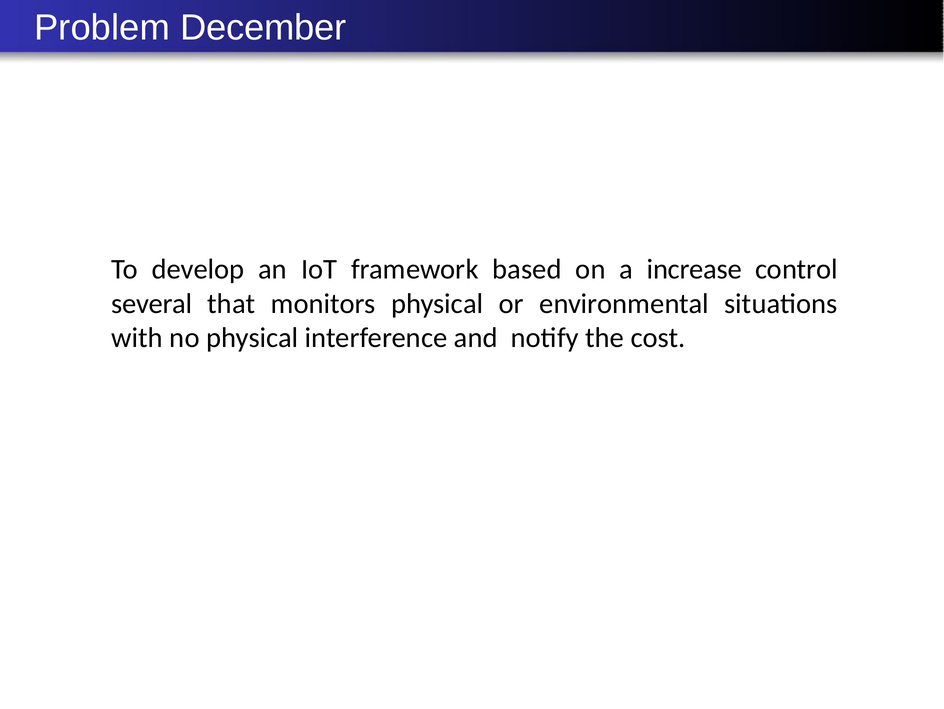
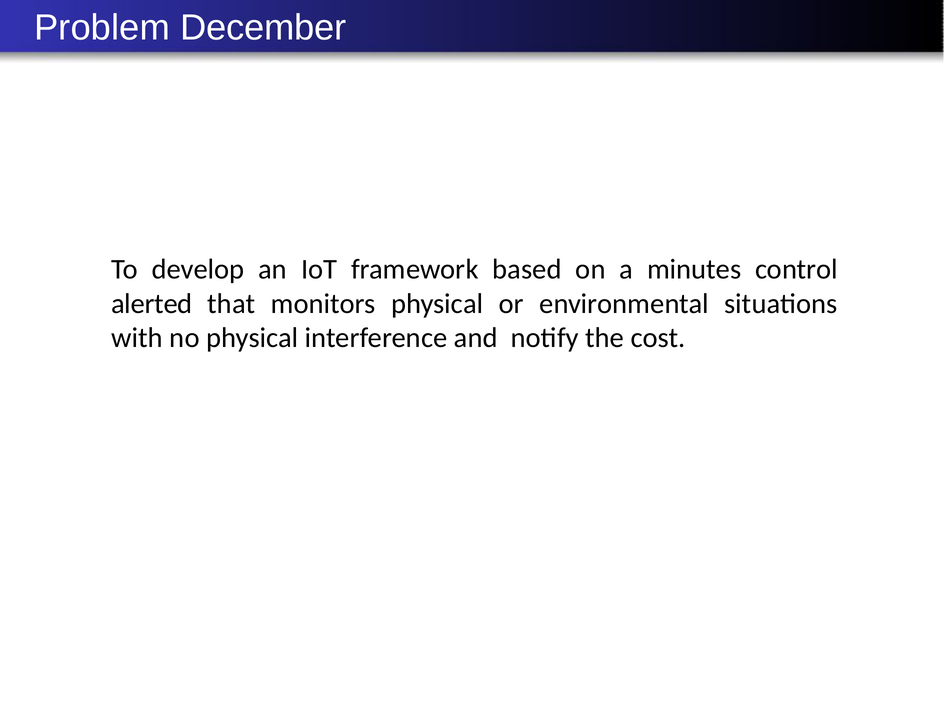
increase: increase -> minutes
several: several -> alerted
